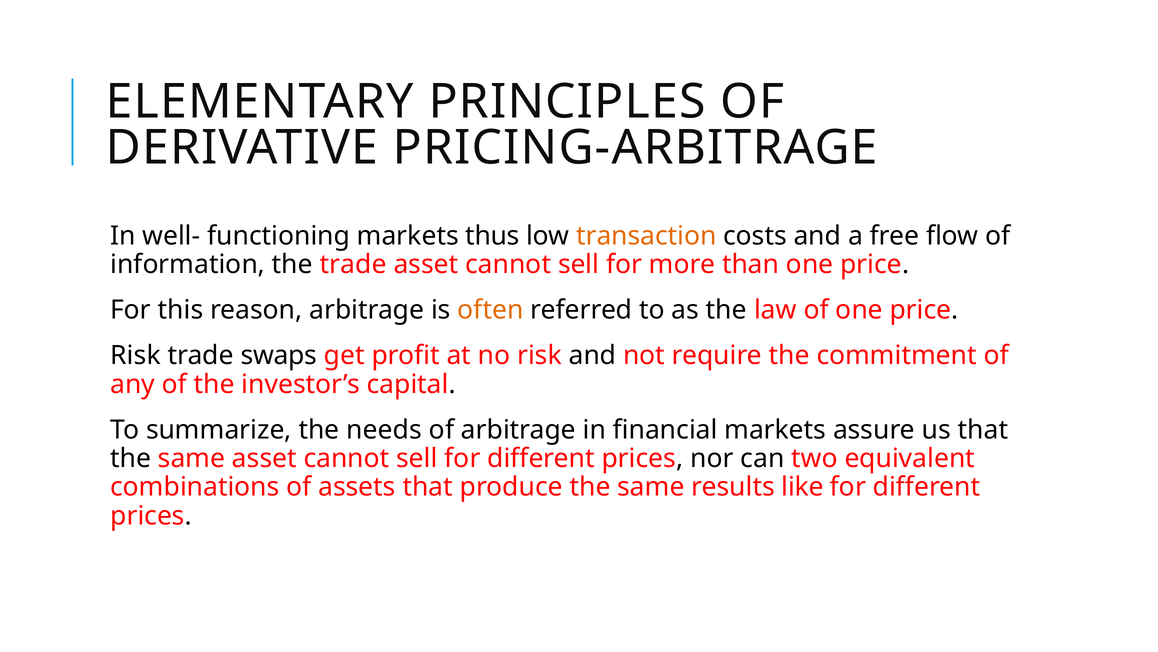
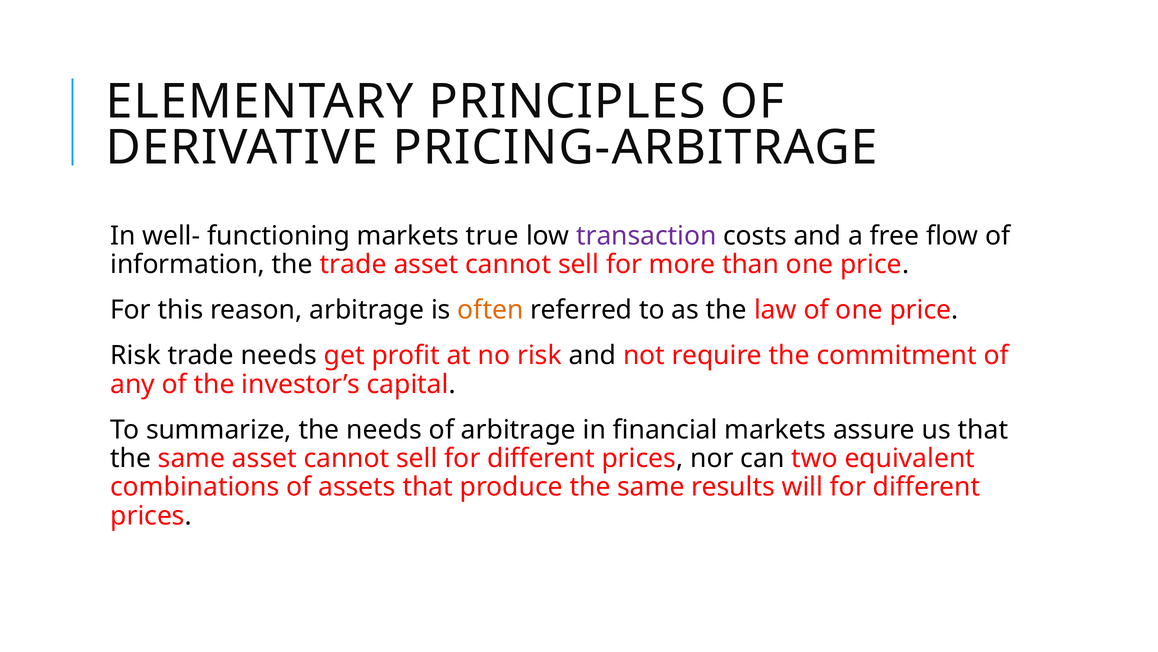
thus: thus -> true
transaction colour: orange -> purple
trade swaps: swaps -> needs
like: like -> will
